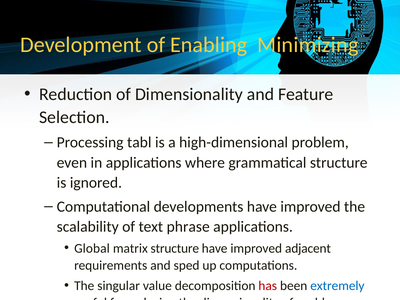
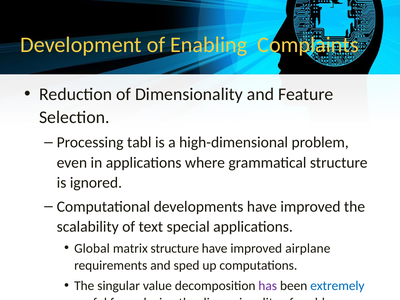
Minimizing: Minimizing -> Complaints
phrase: phrase -> special
adjacent: adjacent -> airplane
has colour: red -> purple
